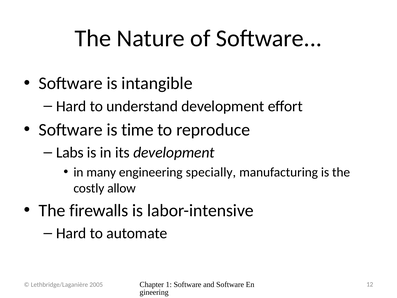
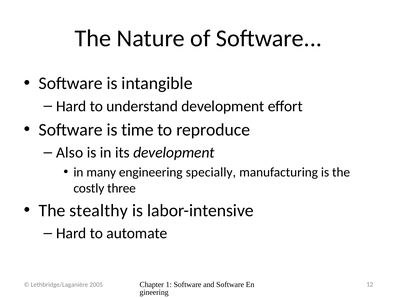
Labs: Labs -> Also
allow: allow -> three
firewalls: firewalls -> stealthy
